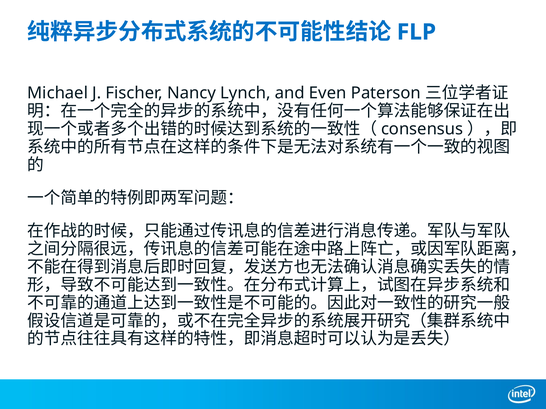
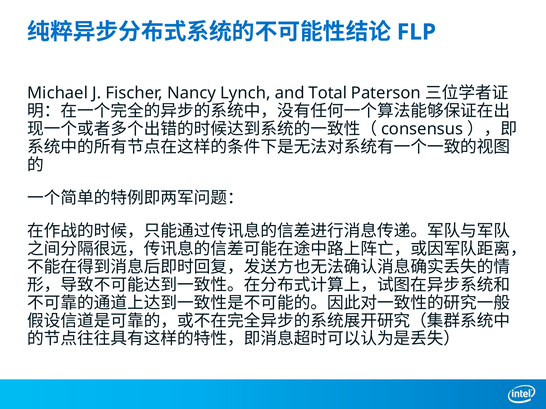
Even: Even -> Total
